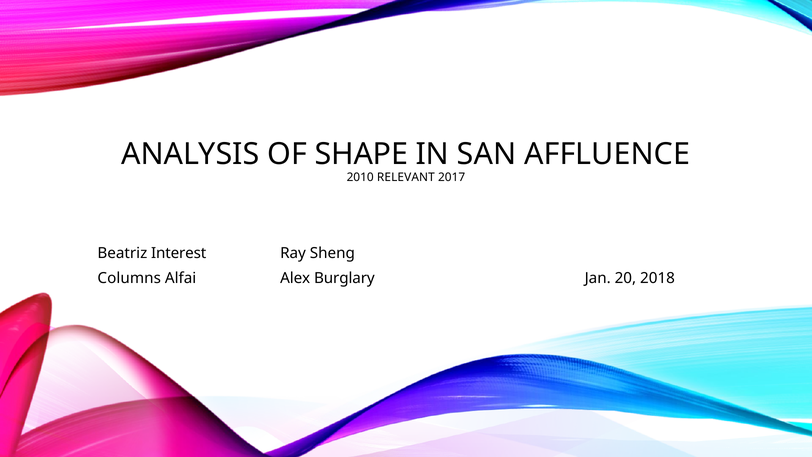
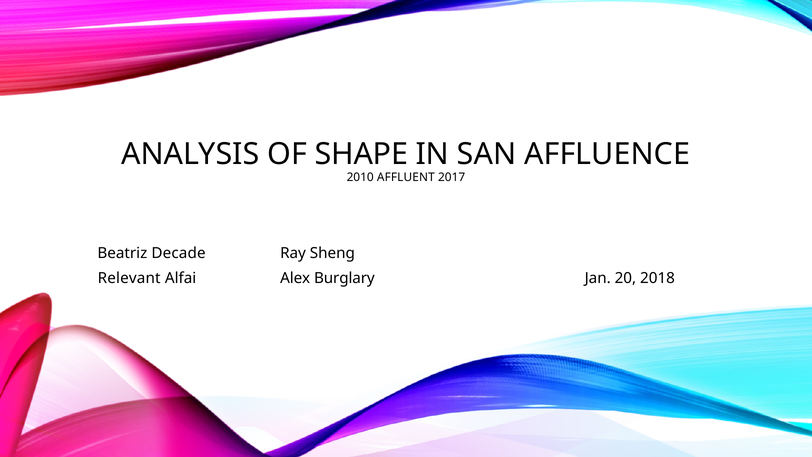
RELEVANT: RELEVANT -> AFFLUENT
Interest: Interest -> Decade
Columns: Columns -> Relevant
